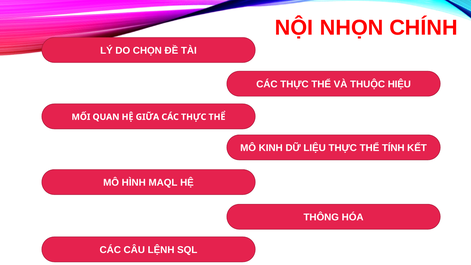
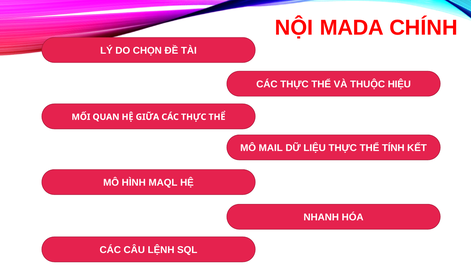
NHỌN: NHỌN -> MADA
KINH: KINH -> MAIL
THÔNG: THÔNG -> NHANH
